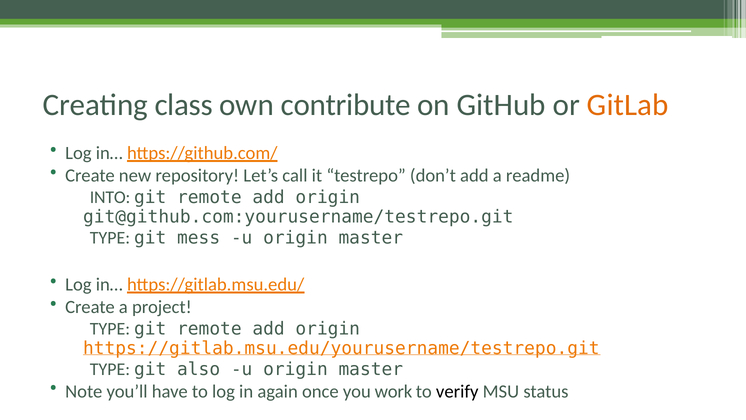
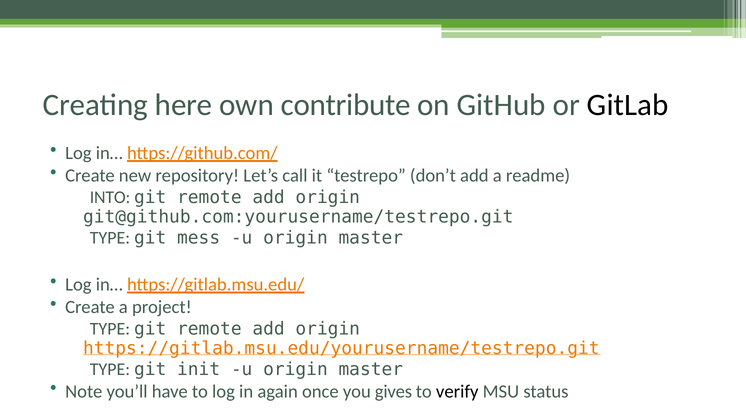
class: class -> here
GitLab colour: orange -> black
also: also -> init
work: work -> gives
